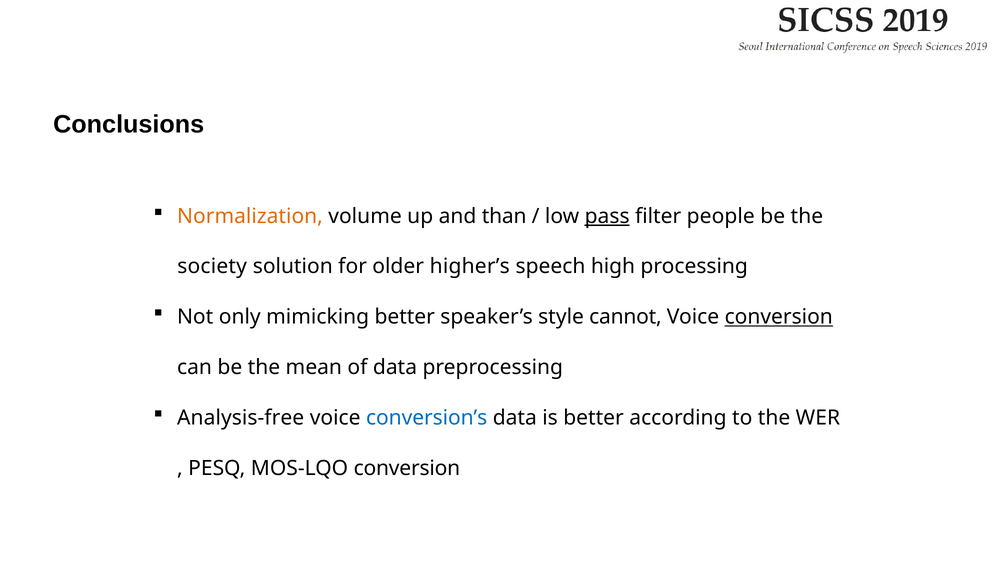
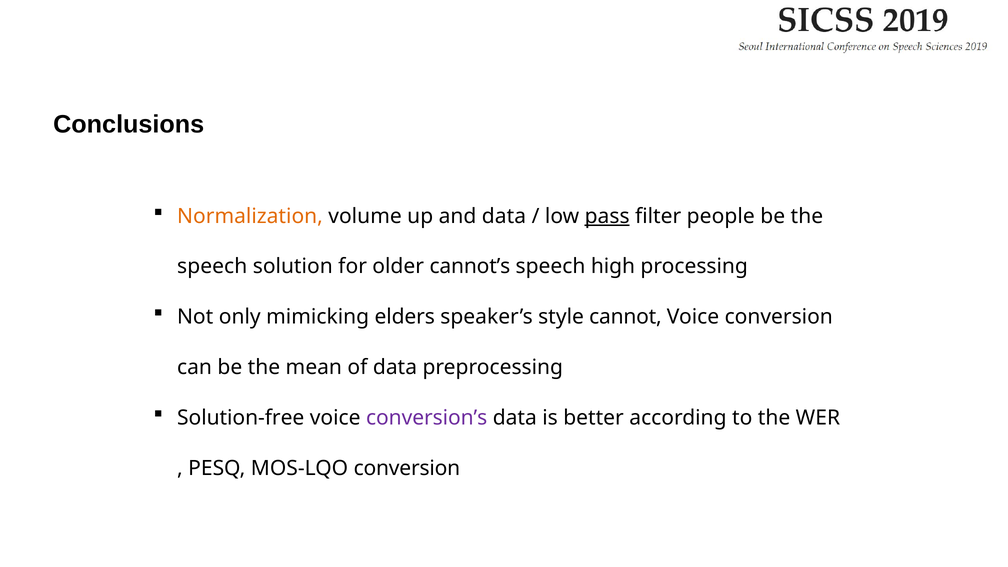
and than: than -> data
society at (212, 267): society -> speech
higher’s: higher’s -> cannot’s
mimicking better: better -> elders
conversion at (779, 317) underline: present -> none
Analysis-free: Analysis-free -> Solution-free
conversion’s colour: blue -> purple
